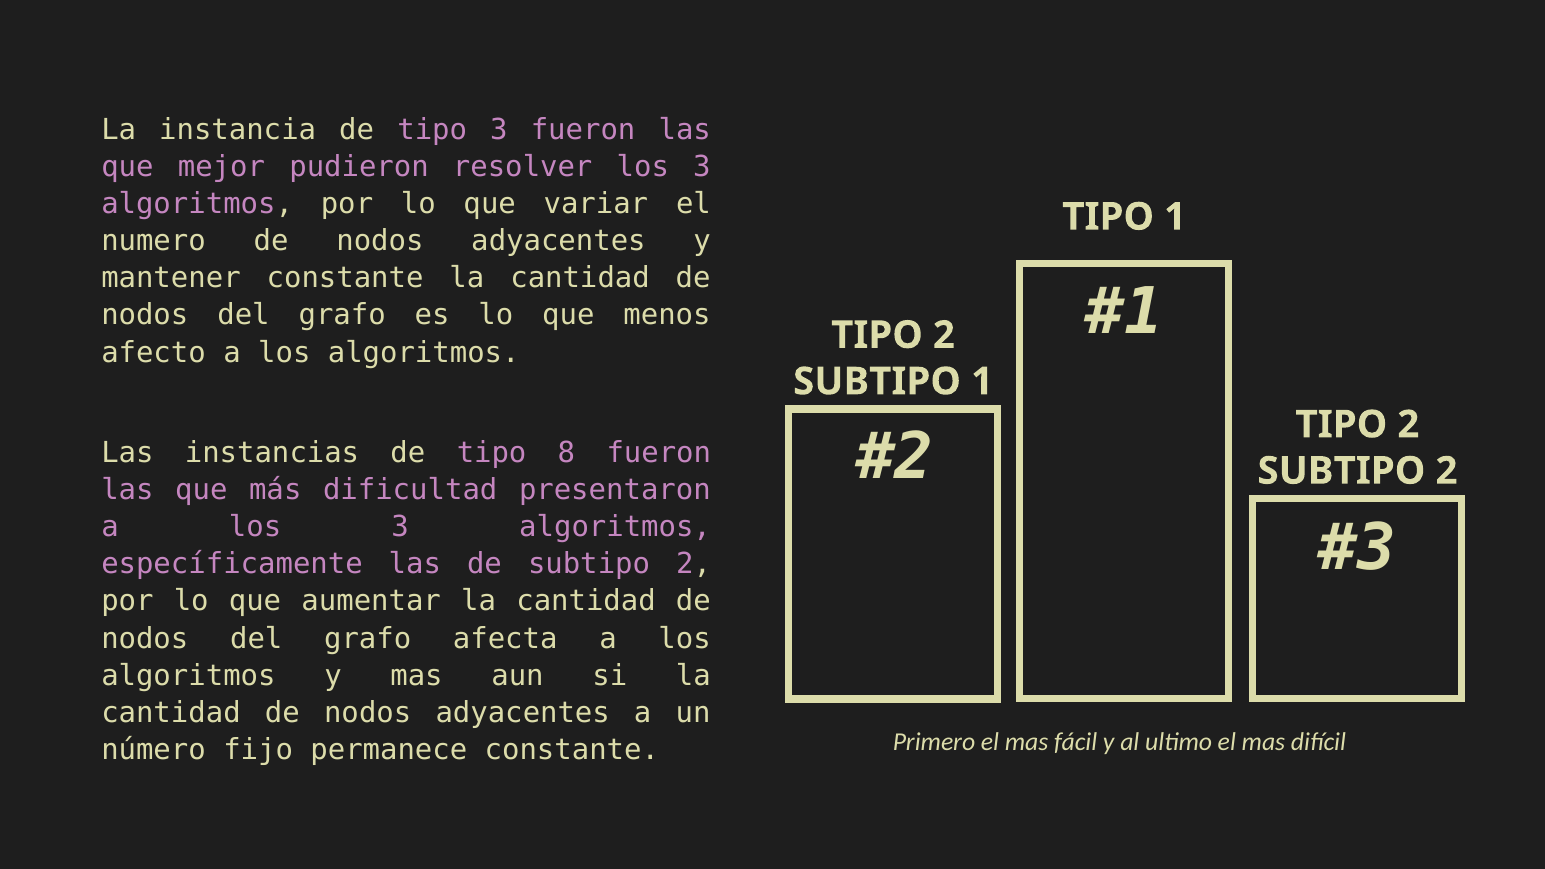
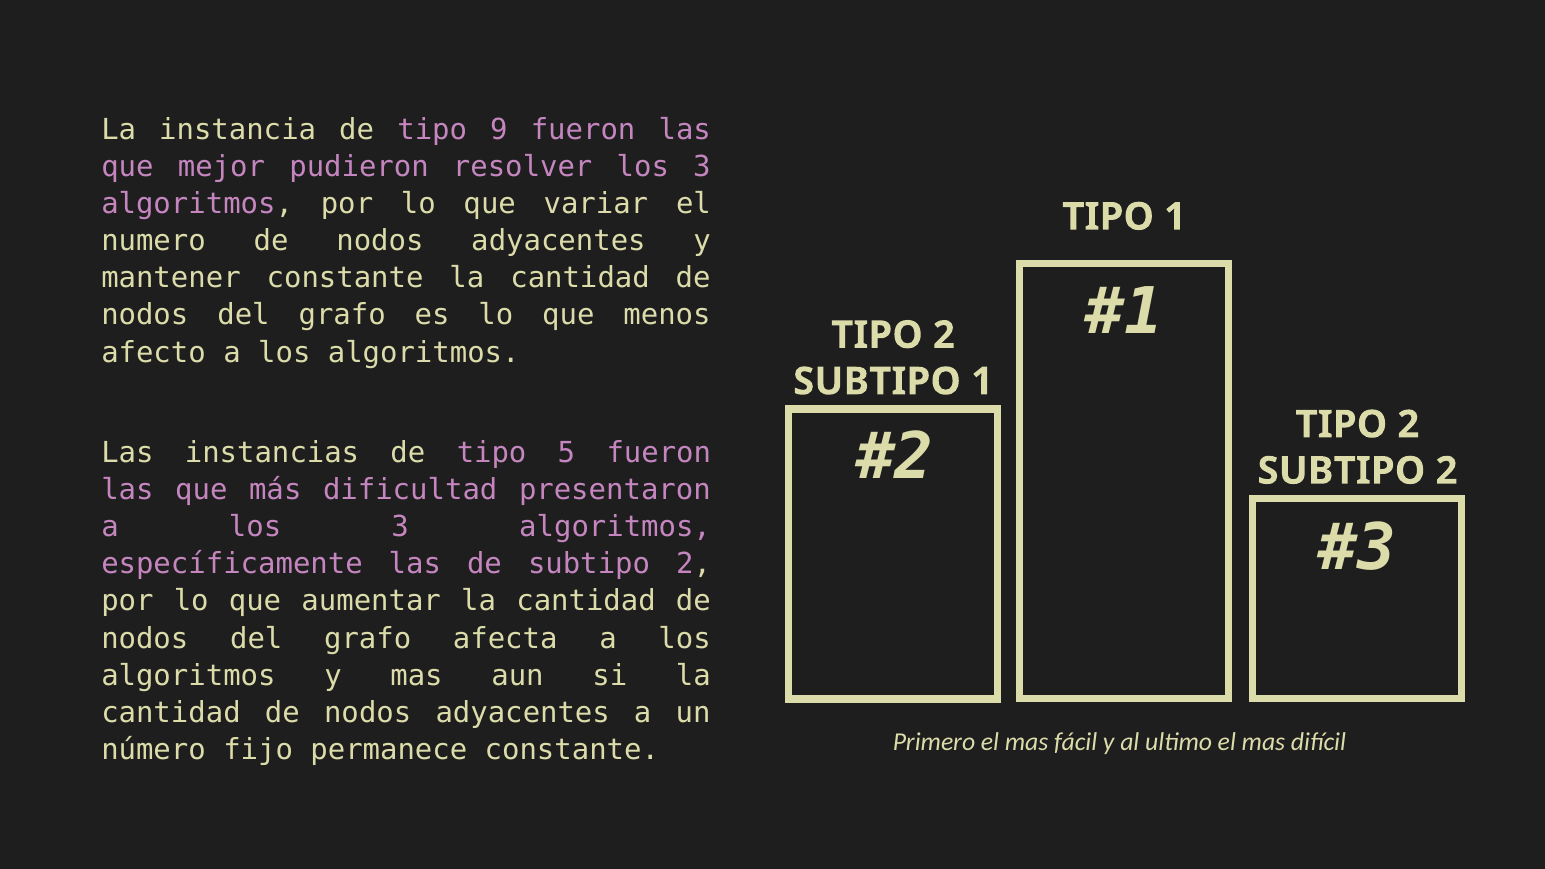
tipo 3: 3 -> 9
8: 8 -> 5
